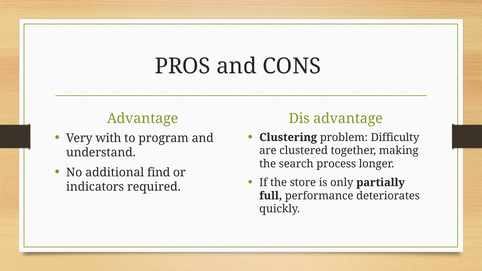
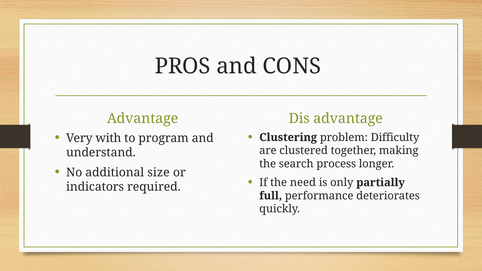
find: find -> size
store: store -> need
